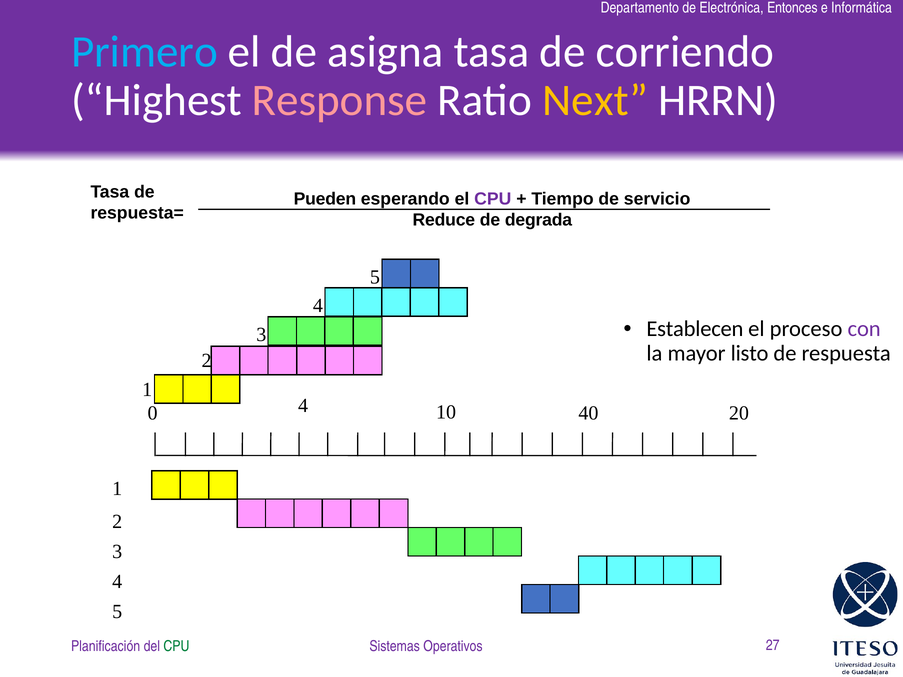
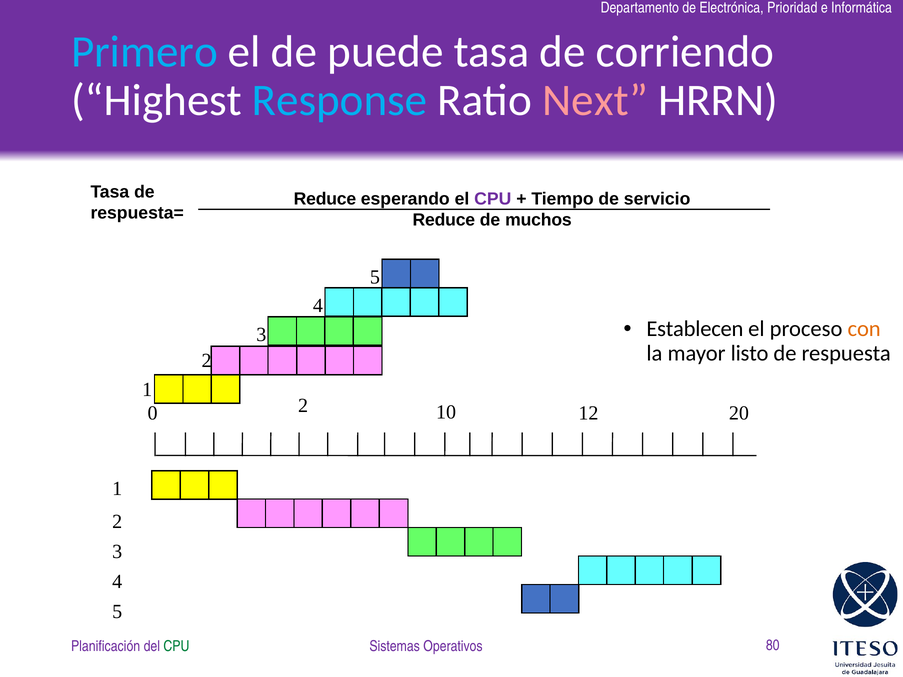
Entonces: Entonces -> Prioridad
asigna: asigna -> puede
Response colour: pink -> light blue
Next colour: yellow -> pink
Pueden at (325, 199): Pueden -> Reduce
degrada: degrada -> muchos
con colour: purple -> orange
0 4: 4 -> 2
40: 40 -> 12
27: 27 -> 80
